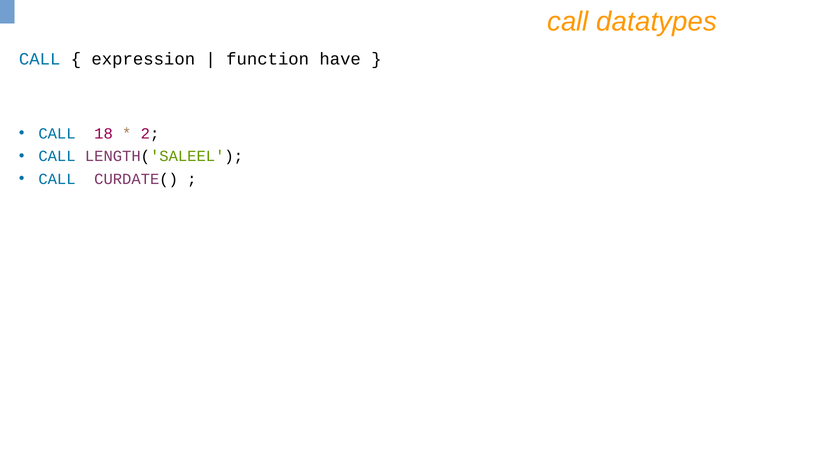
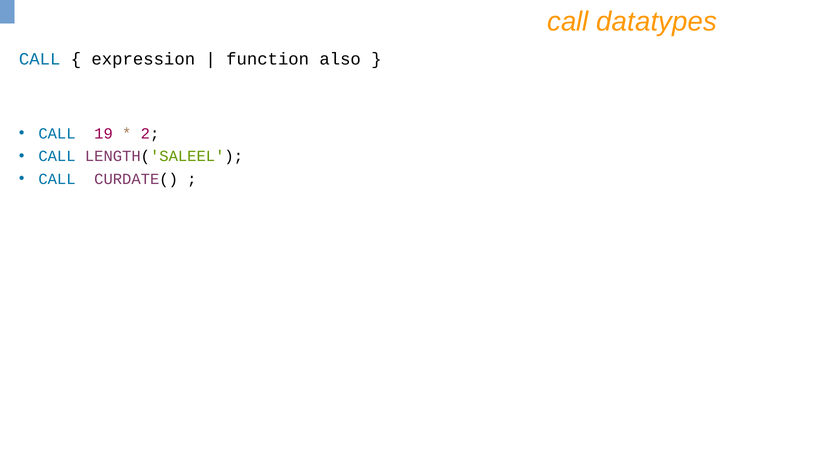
have: have -> also
18: 18 -> 19
